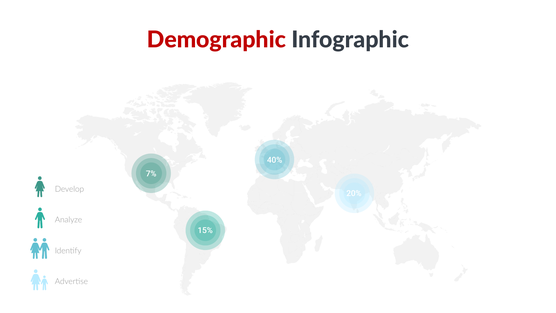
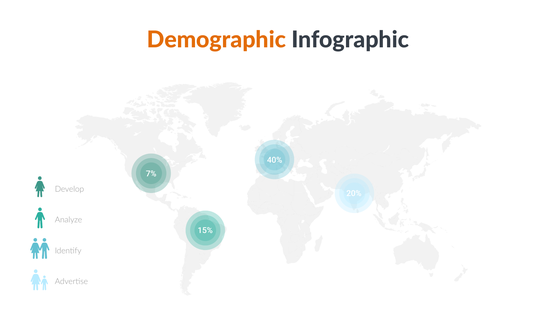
Demographic colour: red -> orange
